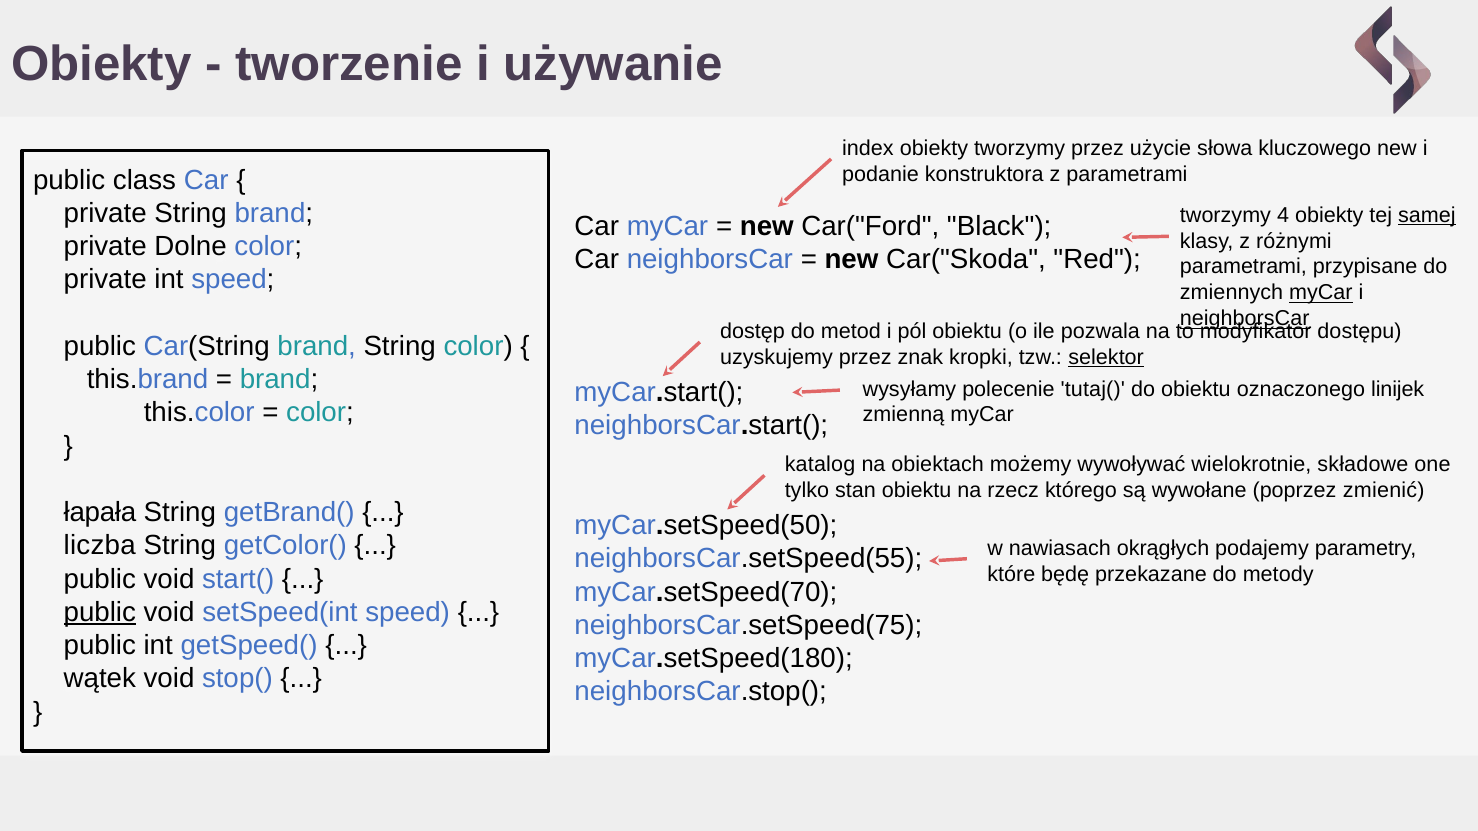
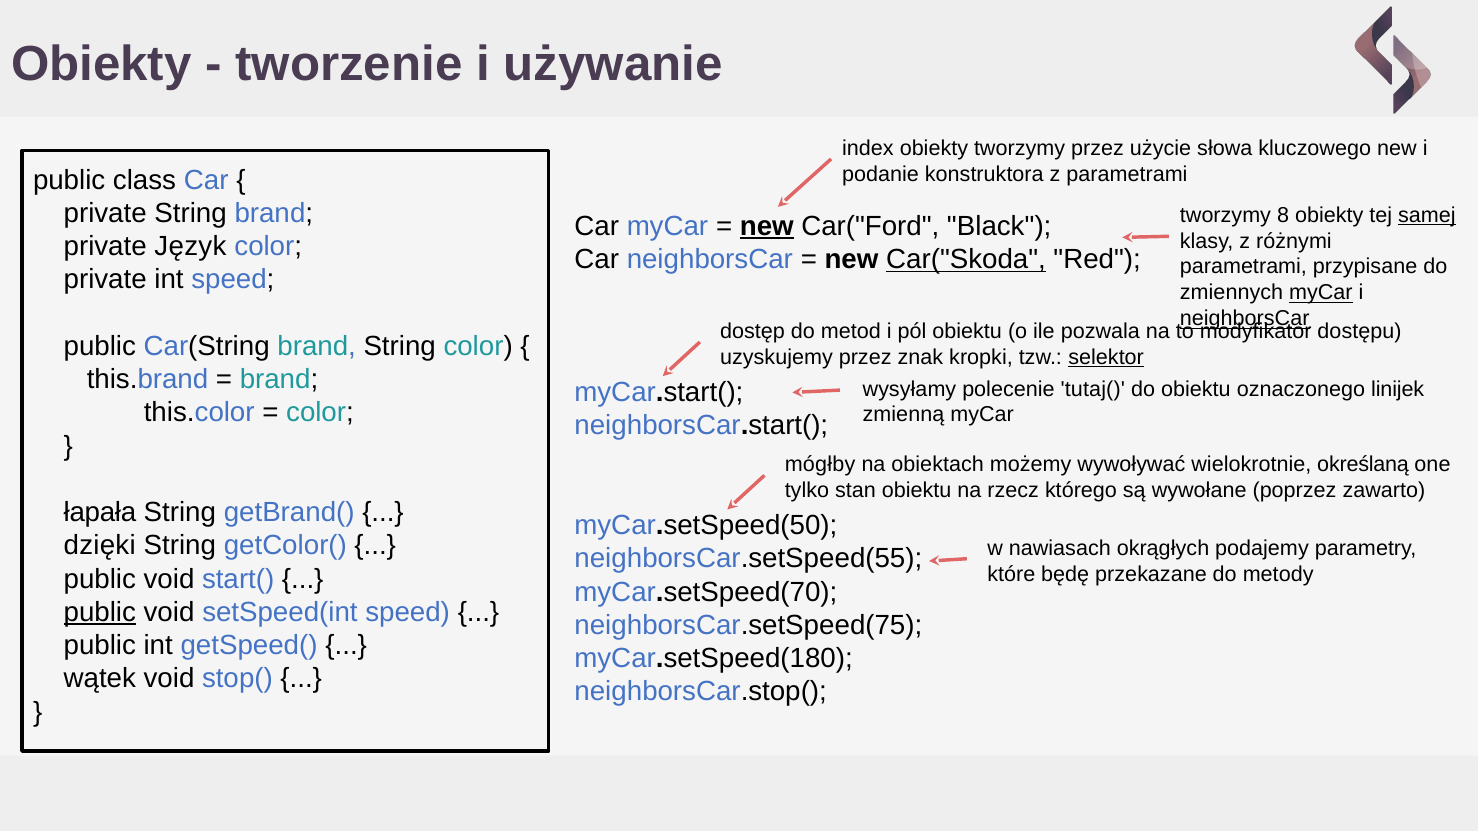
4: 4 -> 8
new at (767, 226) underline: none -> present
Dolne: Dolne -> Język
Car("Skoda underline: none -> present
katalog: katalog -> mógłby
składowe: składowe -> określaną
zmienić: zmienić -> zawarto
liczba: liczba -> dzięki
